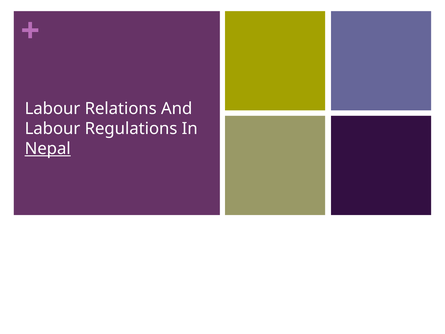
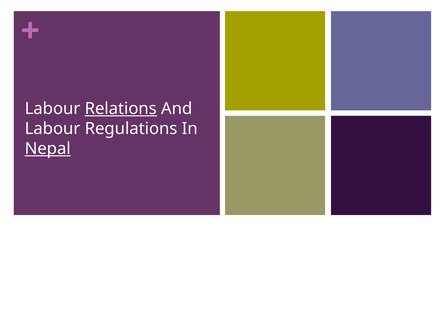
Relations underline: none -> present
